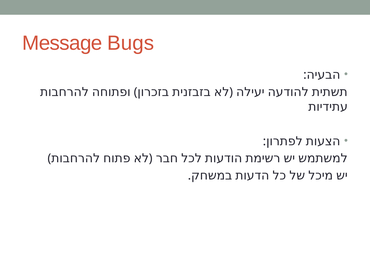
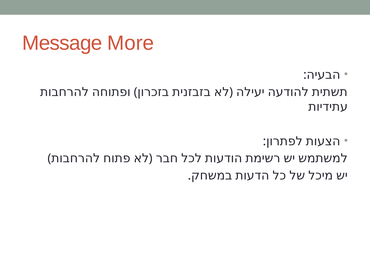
Bugs: Bugs -> More
